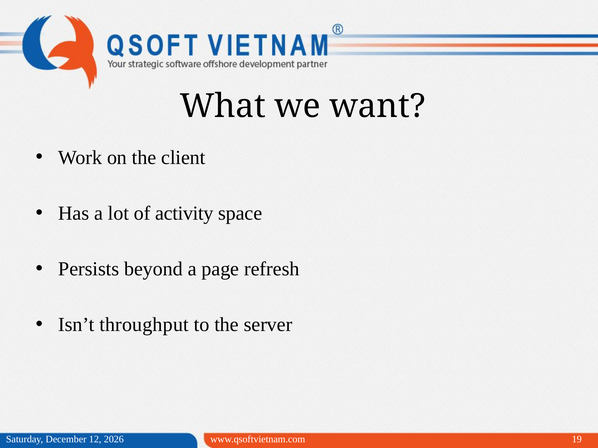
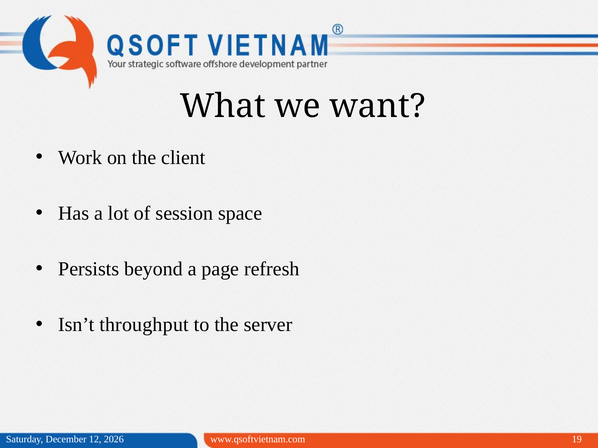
activity: activity -> session
